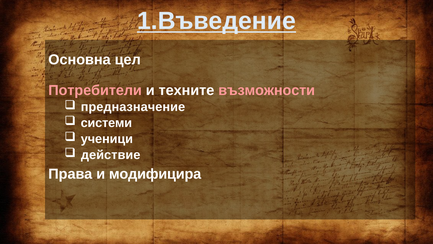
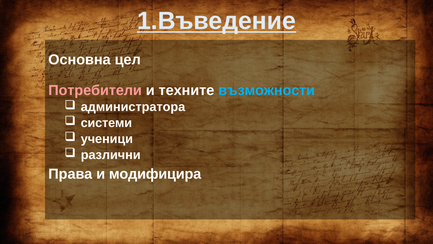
възможности colour: pink -> light blue
предназначение: предназначение -> администратора
действие: действие -> различни
